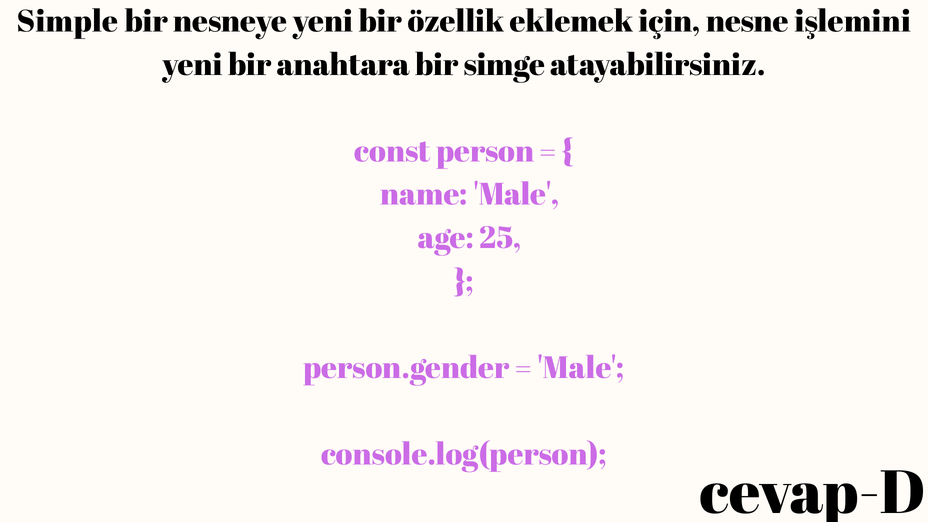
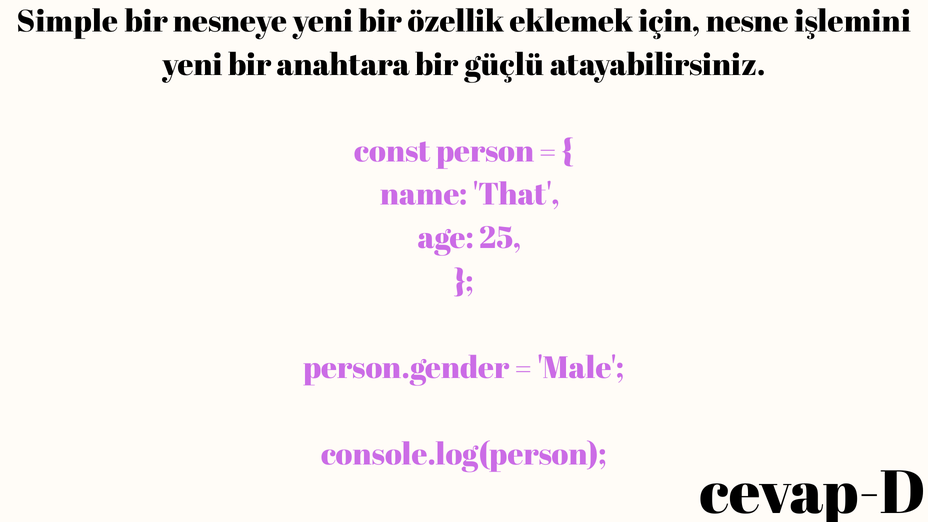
simge: simge -> güçlü
name Male: Male -> That
